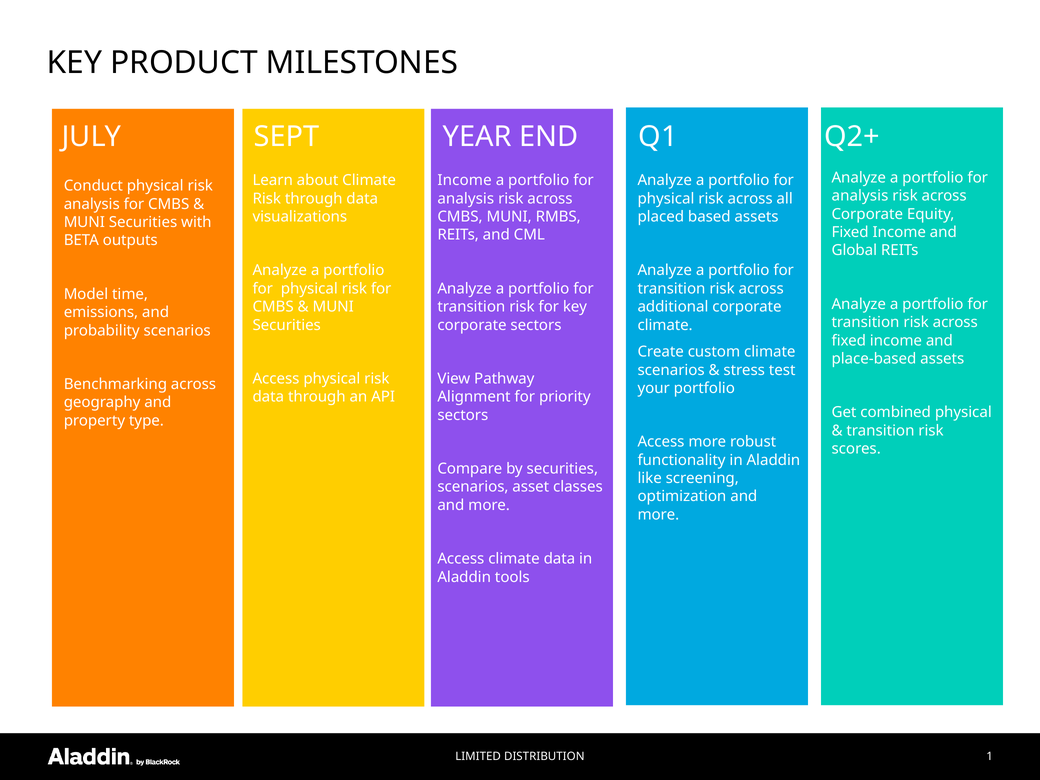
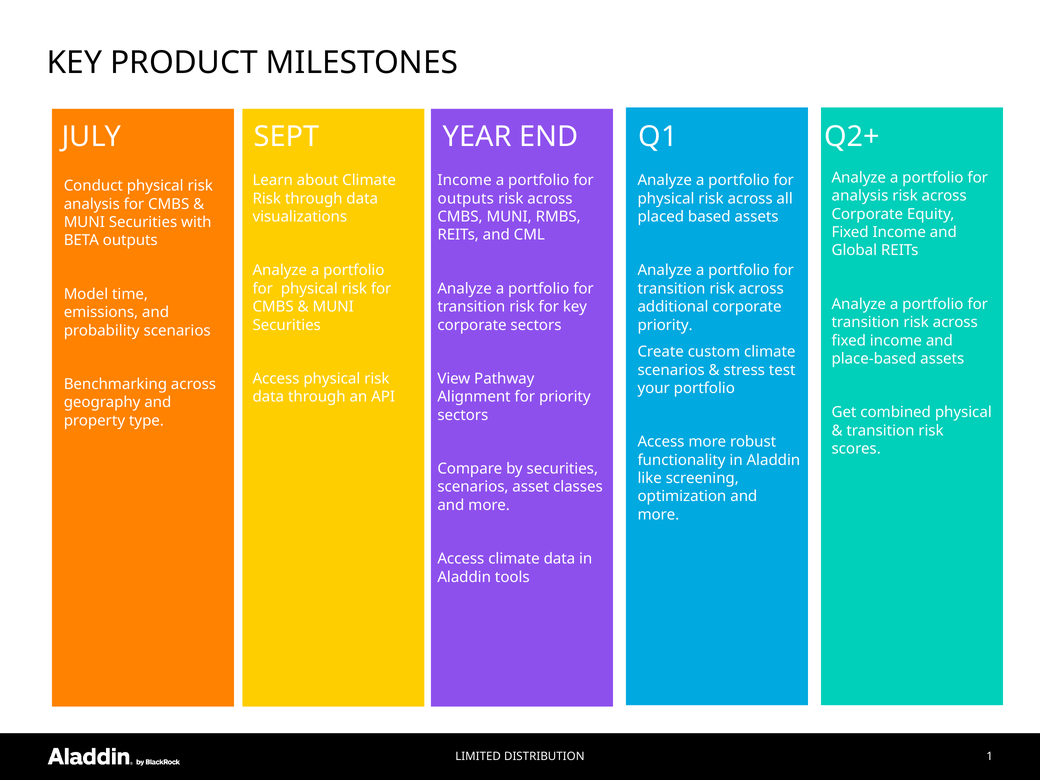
analysis at (466, 199): analysis -> outputs
climate at (665, 325): climate -> priority
